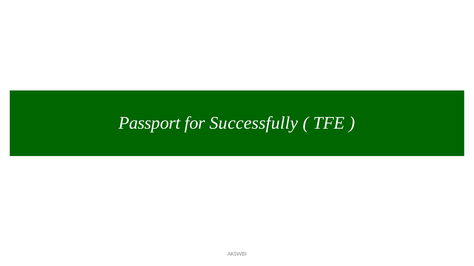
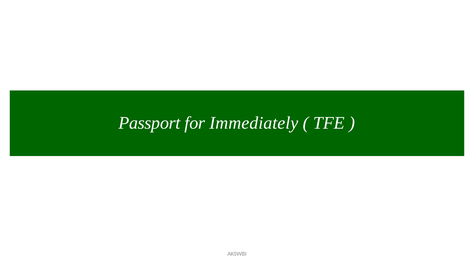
Successfully: Successfully -> Immediately
